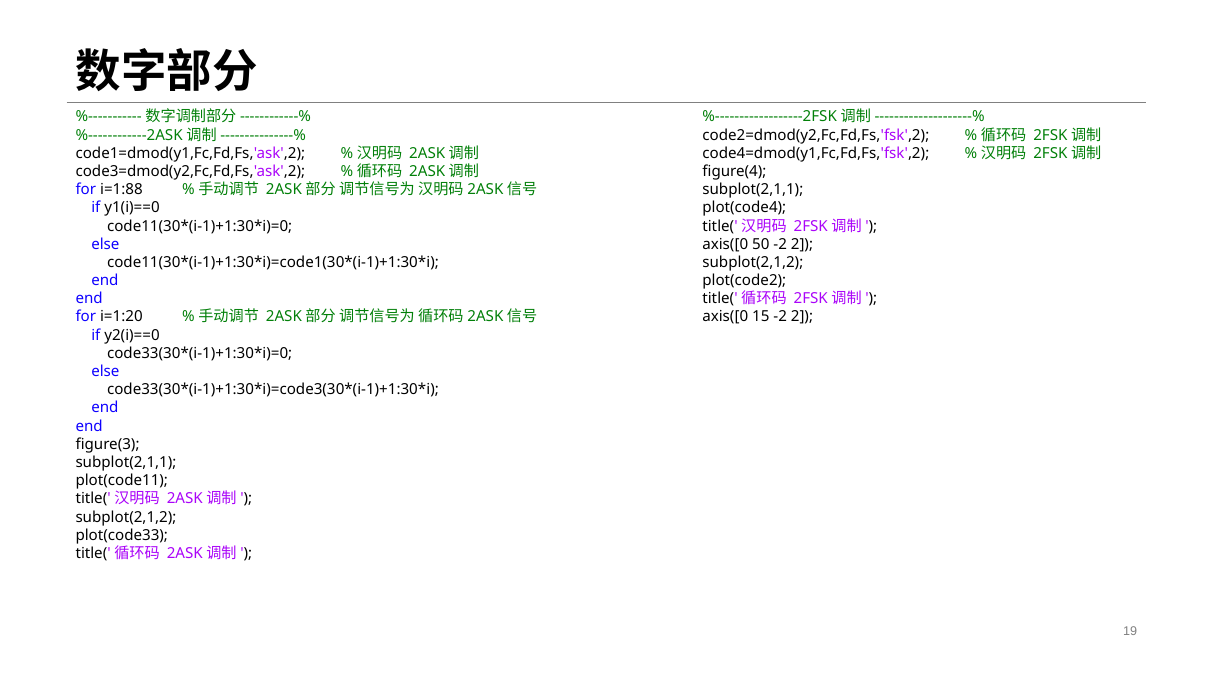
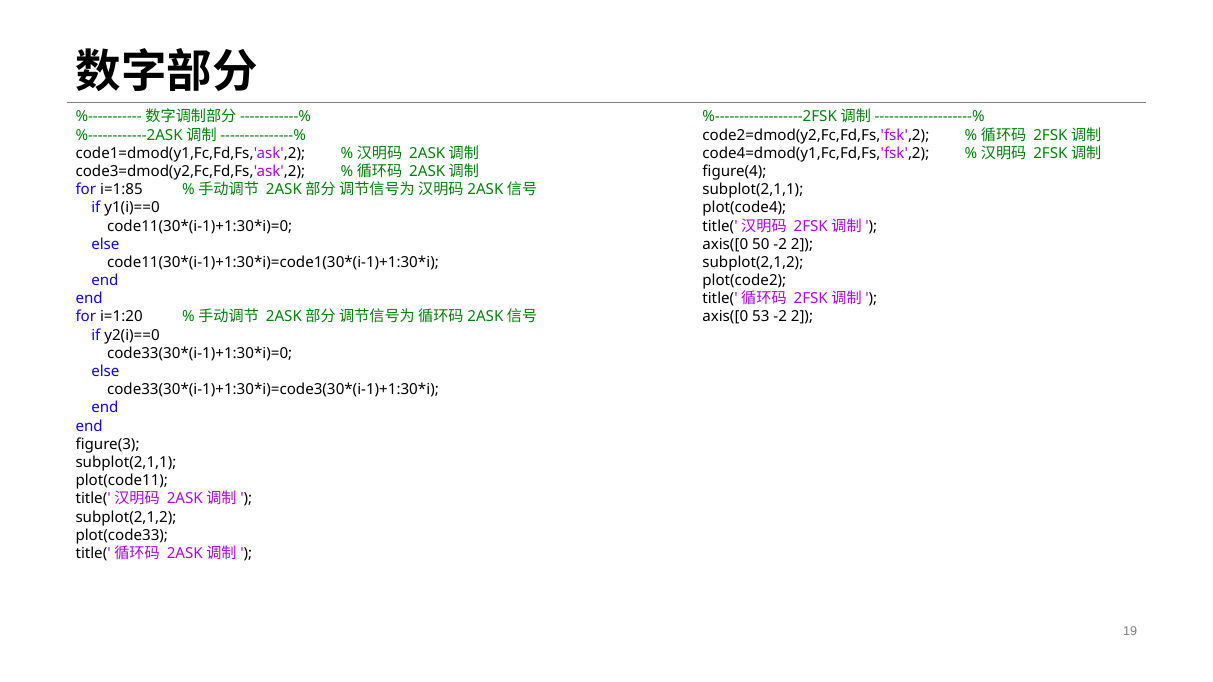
i=1:88: i=1:88 -> i=1:85
15: 15 -> 53
